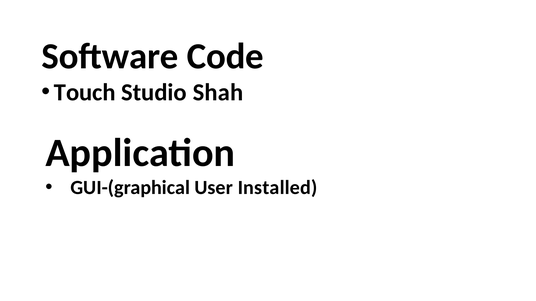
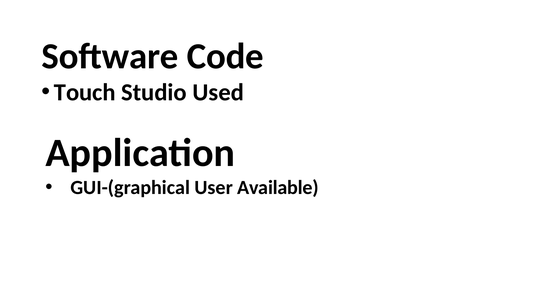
Shah: Shah -> Used
Installed: Installed -> Available
